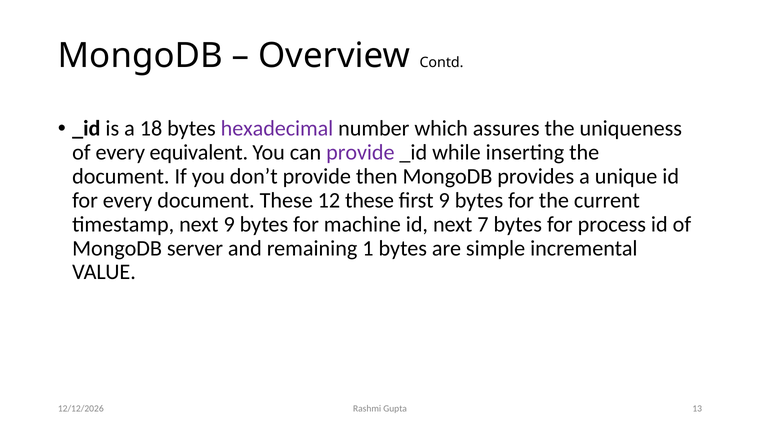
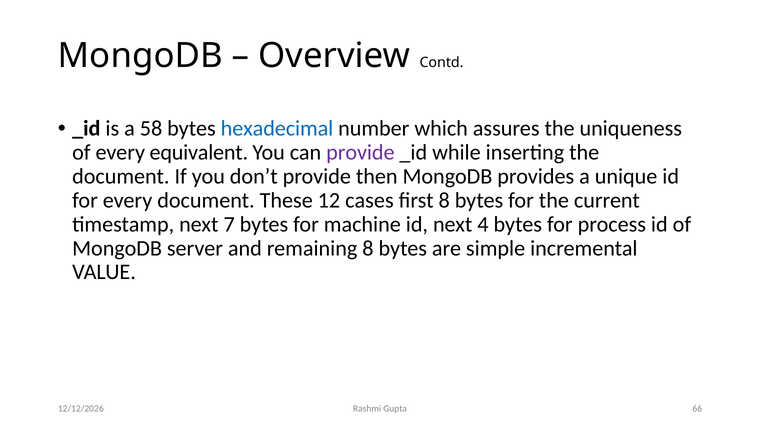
18: 18 -> 58
hexadecimal colour: purple -> blue
12 these: these -> cases
first 9: 9 -> 8
next 9: 9 -> 7
7: 7 -> 4
remaining 1: 1 -> 8
13: 13 -> 66
